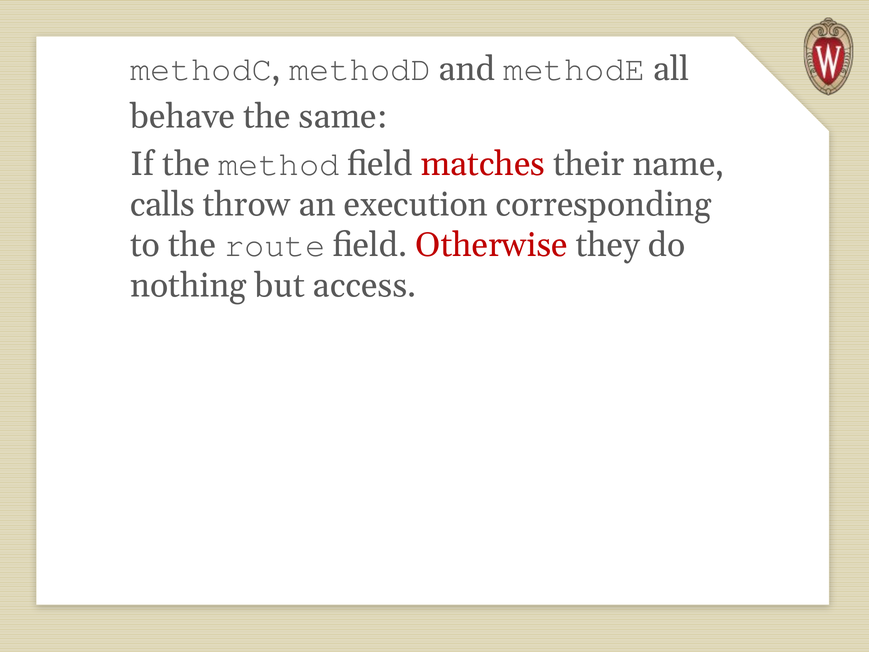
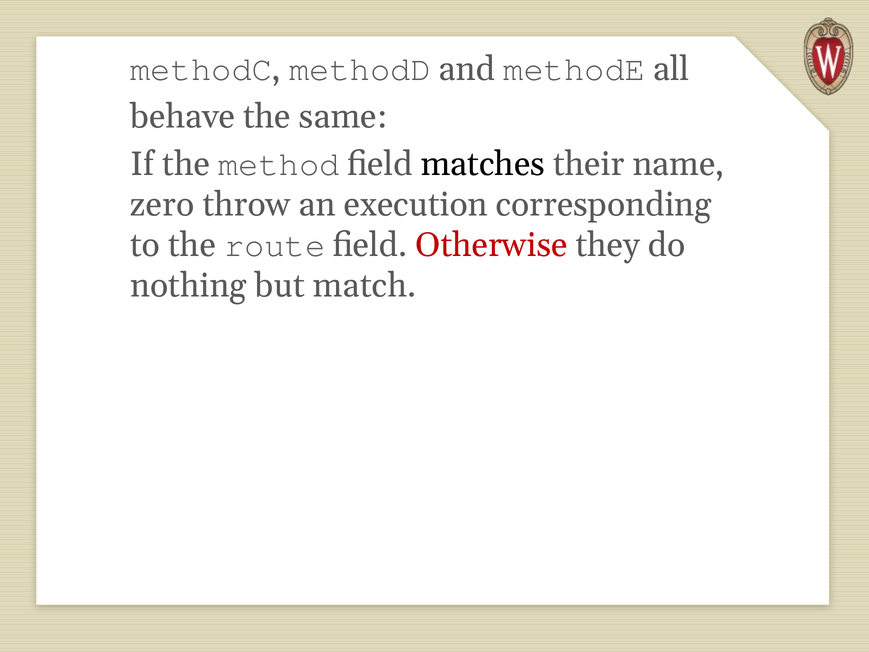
matches colour: red -> black
calls: calls -> zero
access: access -> match
